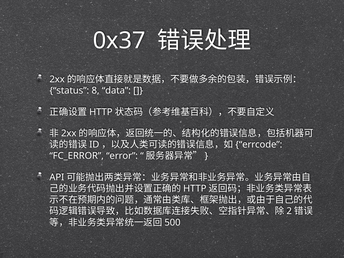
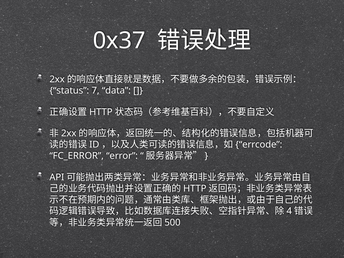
8: 8 -> 7
2: 2 -> 4
